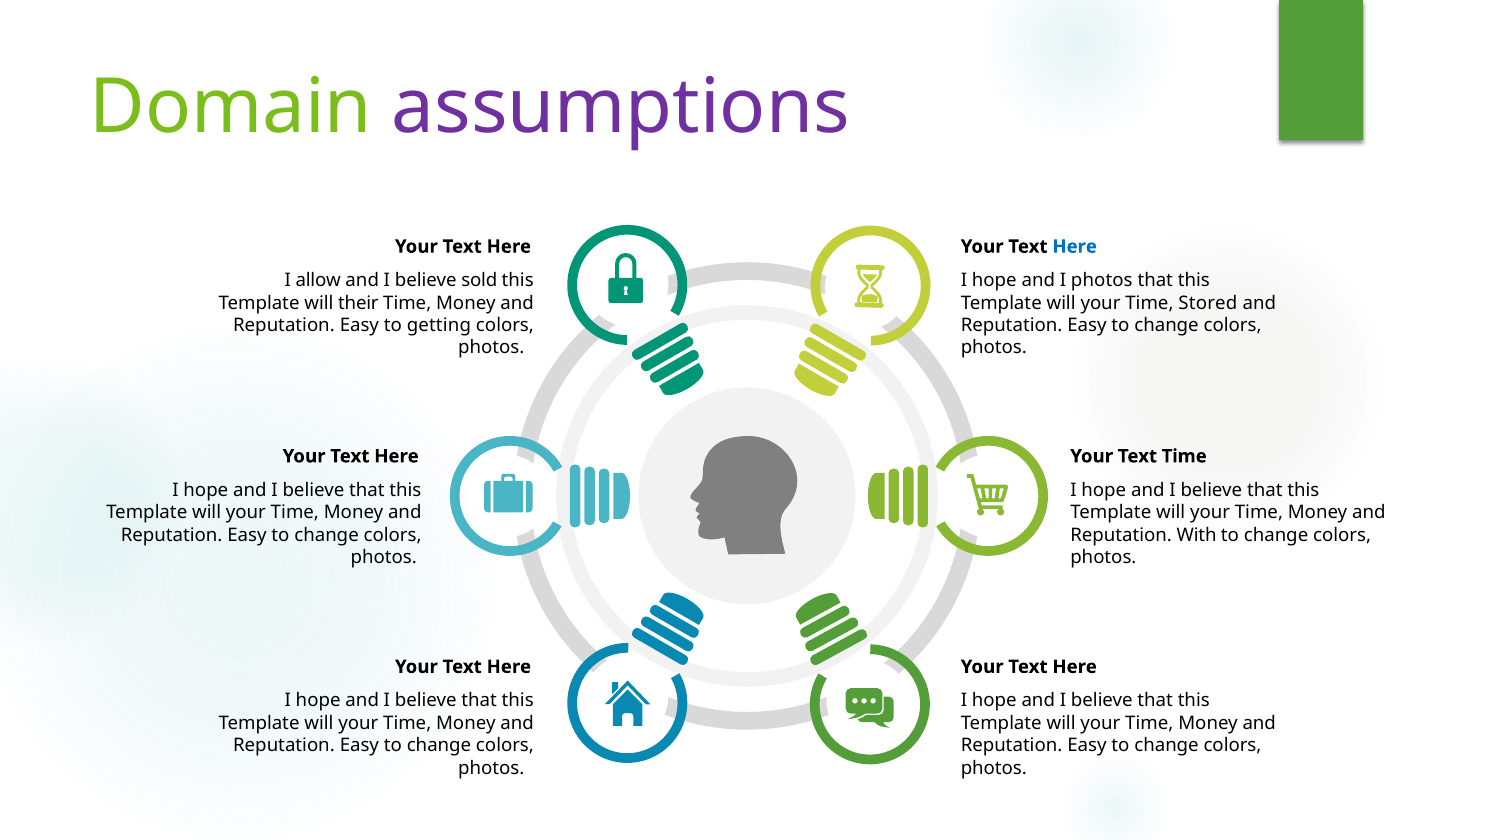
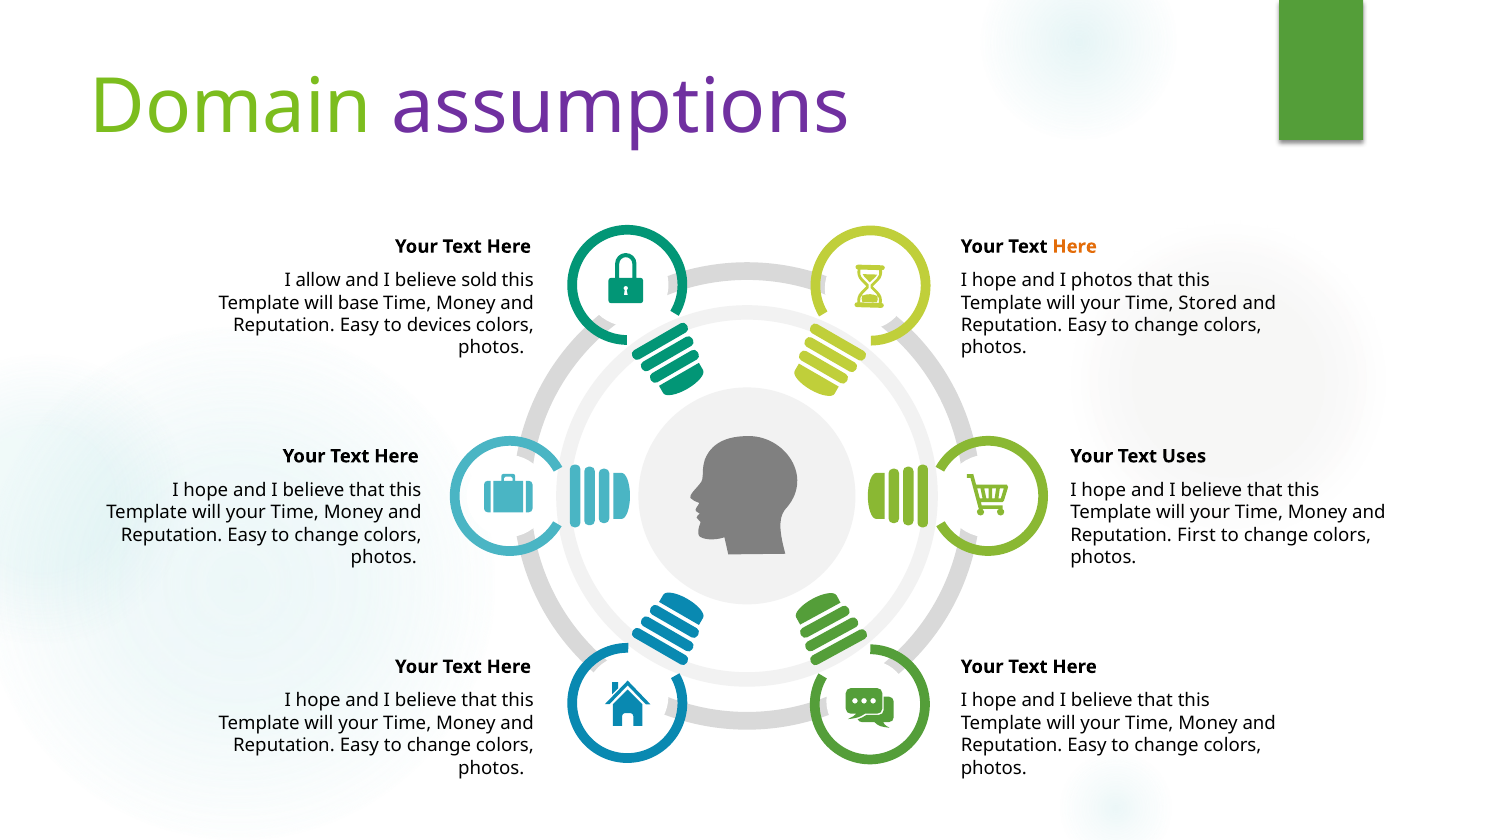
Here at (1075, 247) colour: blue -> orange
their: their -> base
getting: getting -> devices
Text Time: Time -> Uses
With: With -> First
